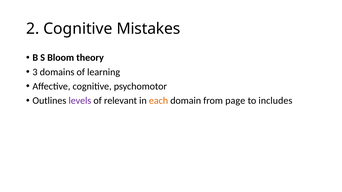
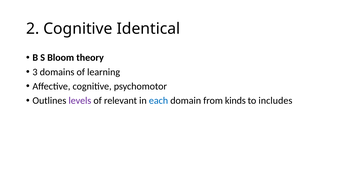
Mistakes: Mistakes -> Identical
each colour: orange -> blue
page: page -> kinds
